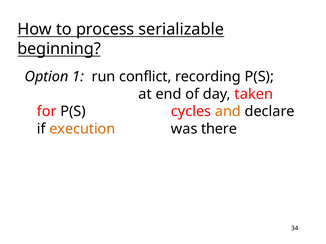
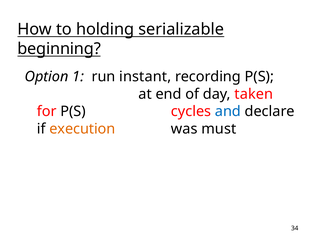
process: process -> holding
conflict: conflict -> instant
and colour: orange -> blue
there: there -> must
